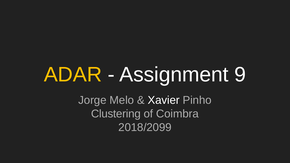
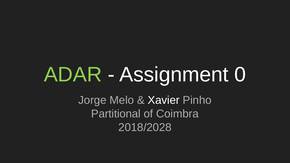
ADAR colour: yellow -> light green
9: 9 -> 0
Clustering: Clustering -> Partitional
2018/2099: 2018/2099 -> 2018/2028
